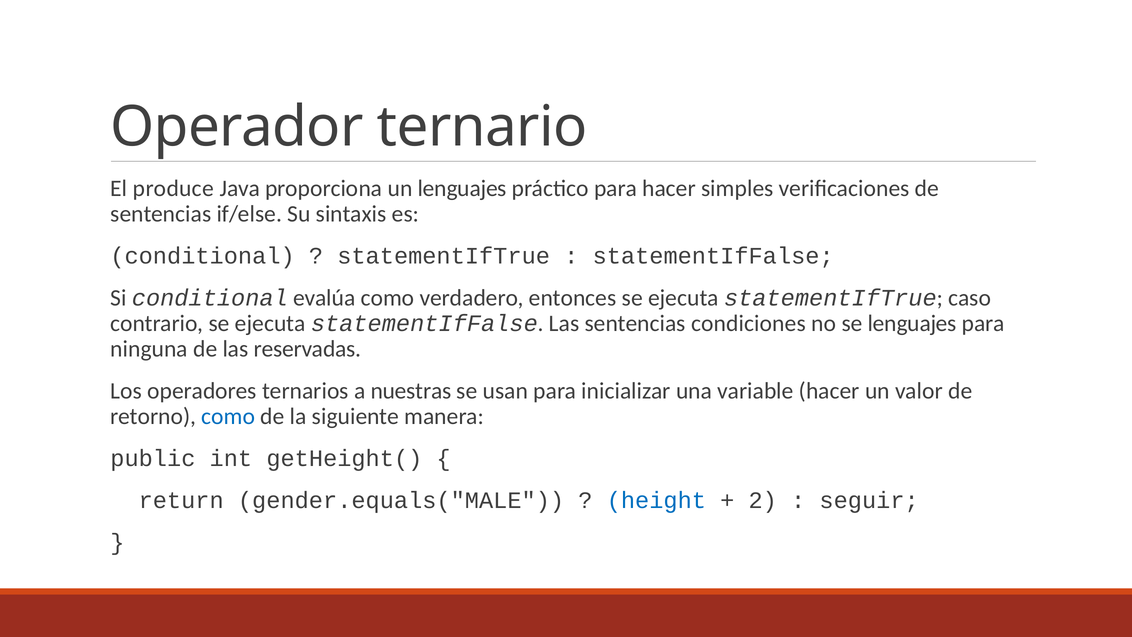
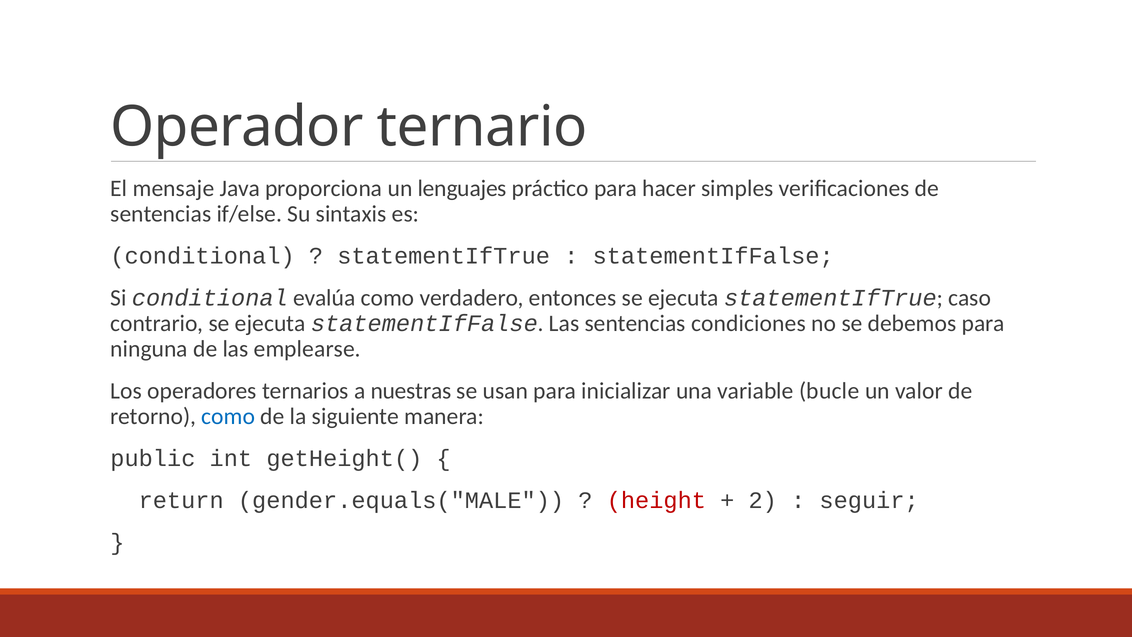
produce: produce -> mensaje
se lenguajes: lenguajes -> debemos
reservadas: reservadas -> emplearse
variable hacer: hacer -> bucle
height colour: blue -> red
